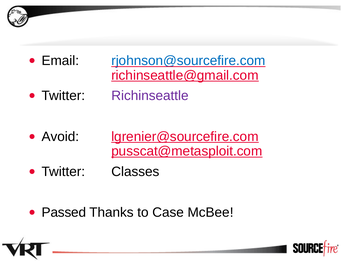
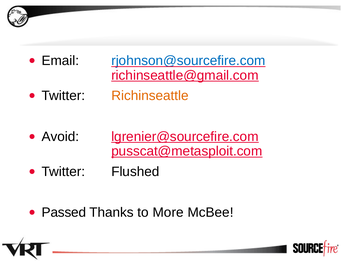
Richinseattle colour: purple -> orange
Classes: Classes -> Flushed
Case: Case -> More
